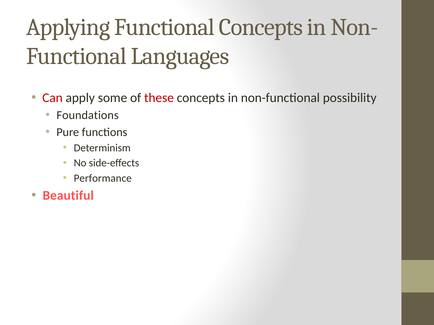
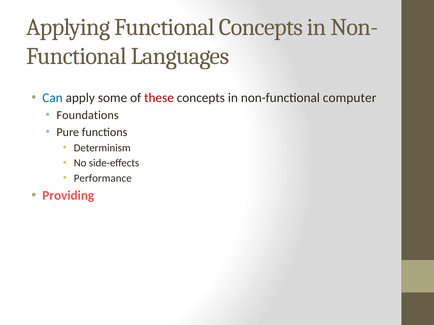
Can colour: red -> blue
possibility: possibility -> computer
Beautiful: Beautiful -> Providing
